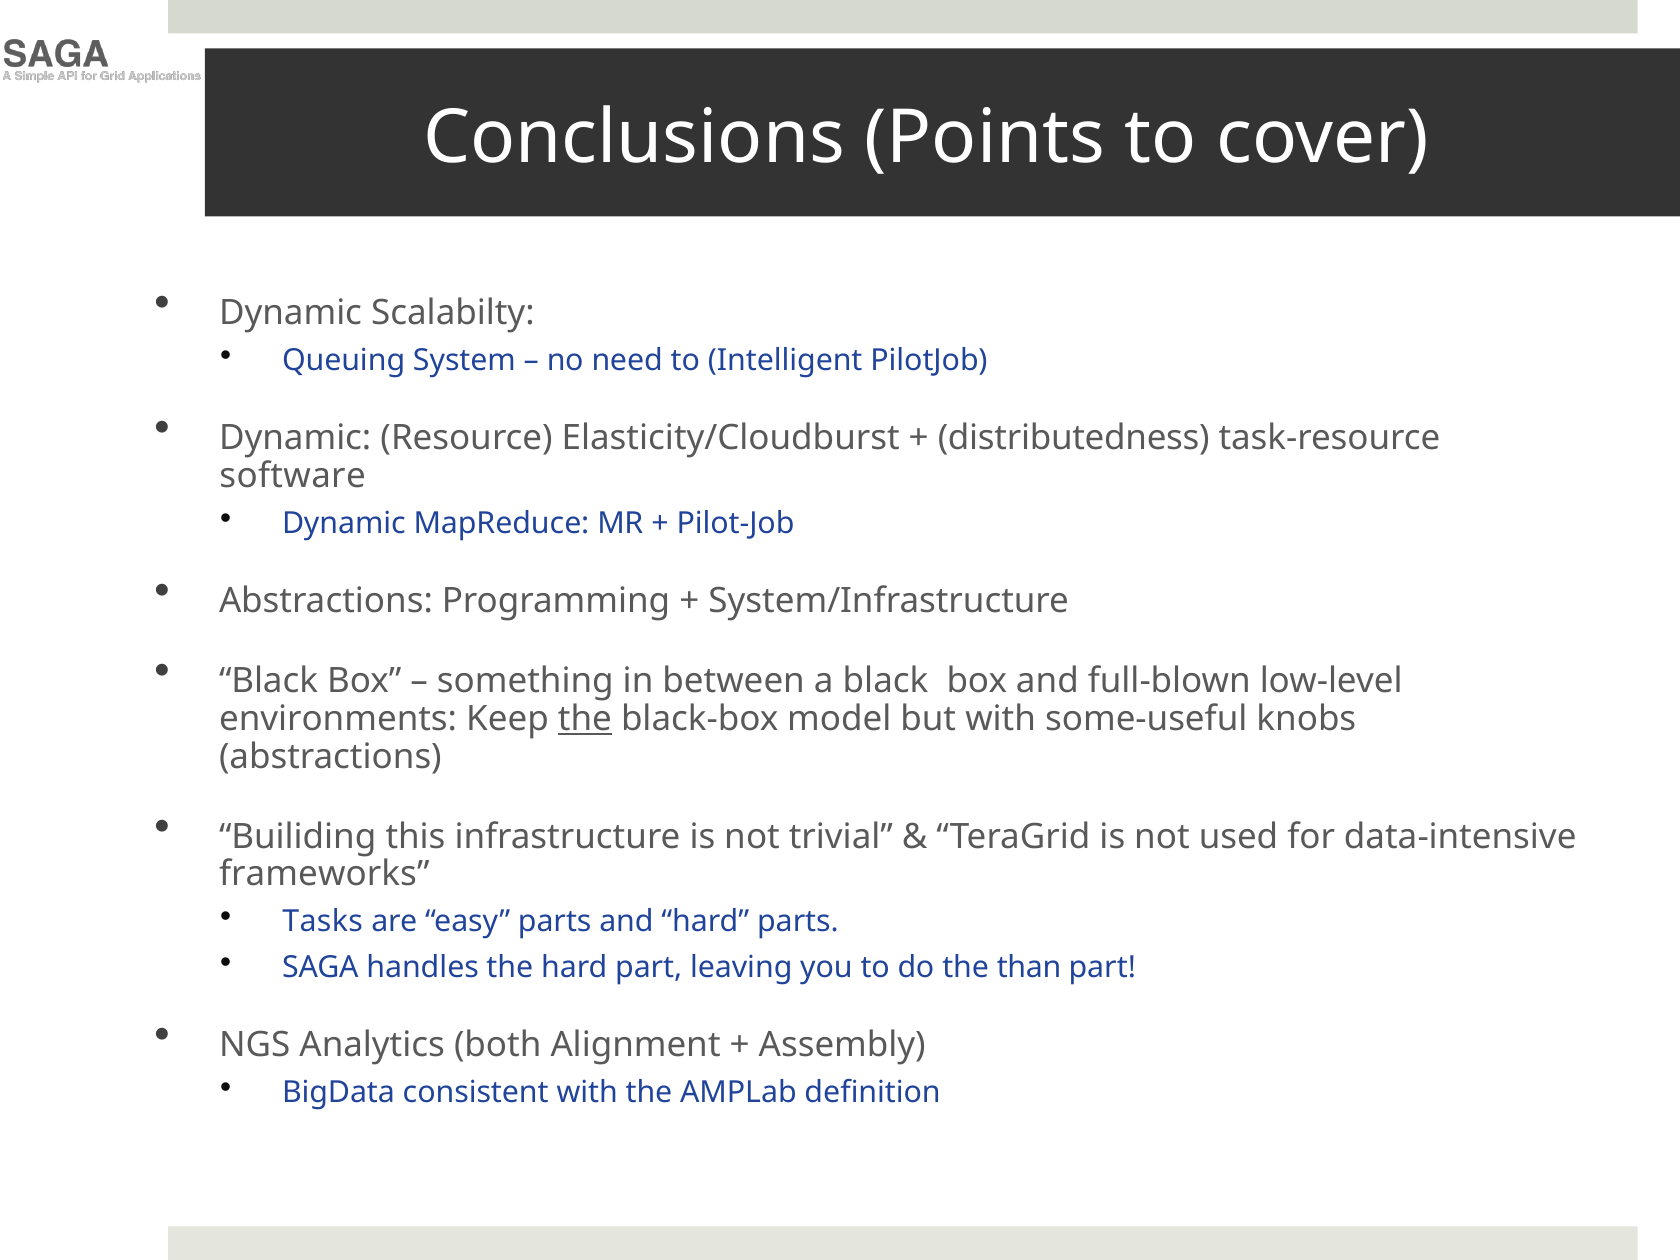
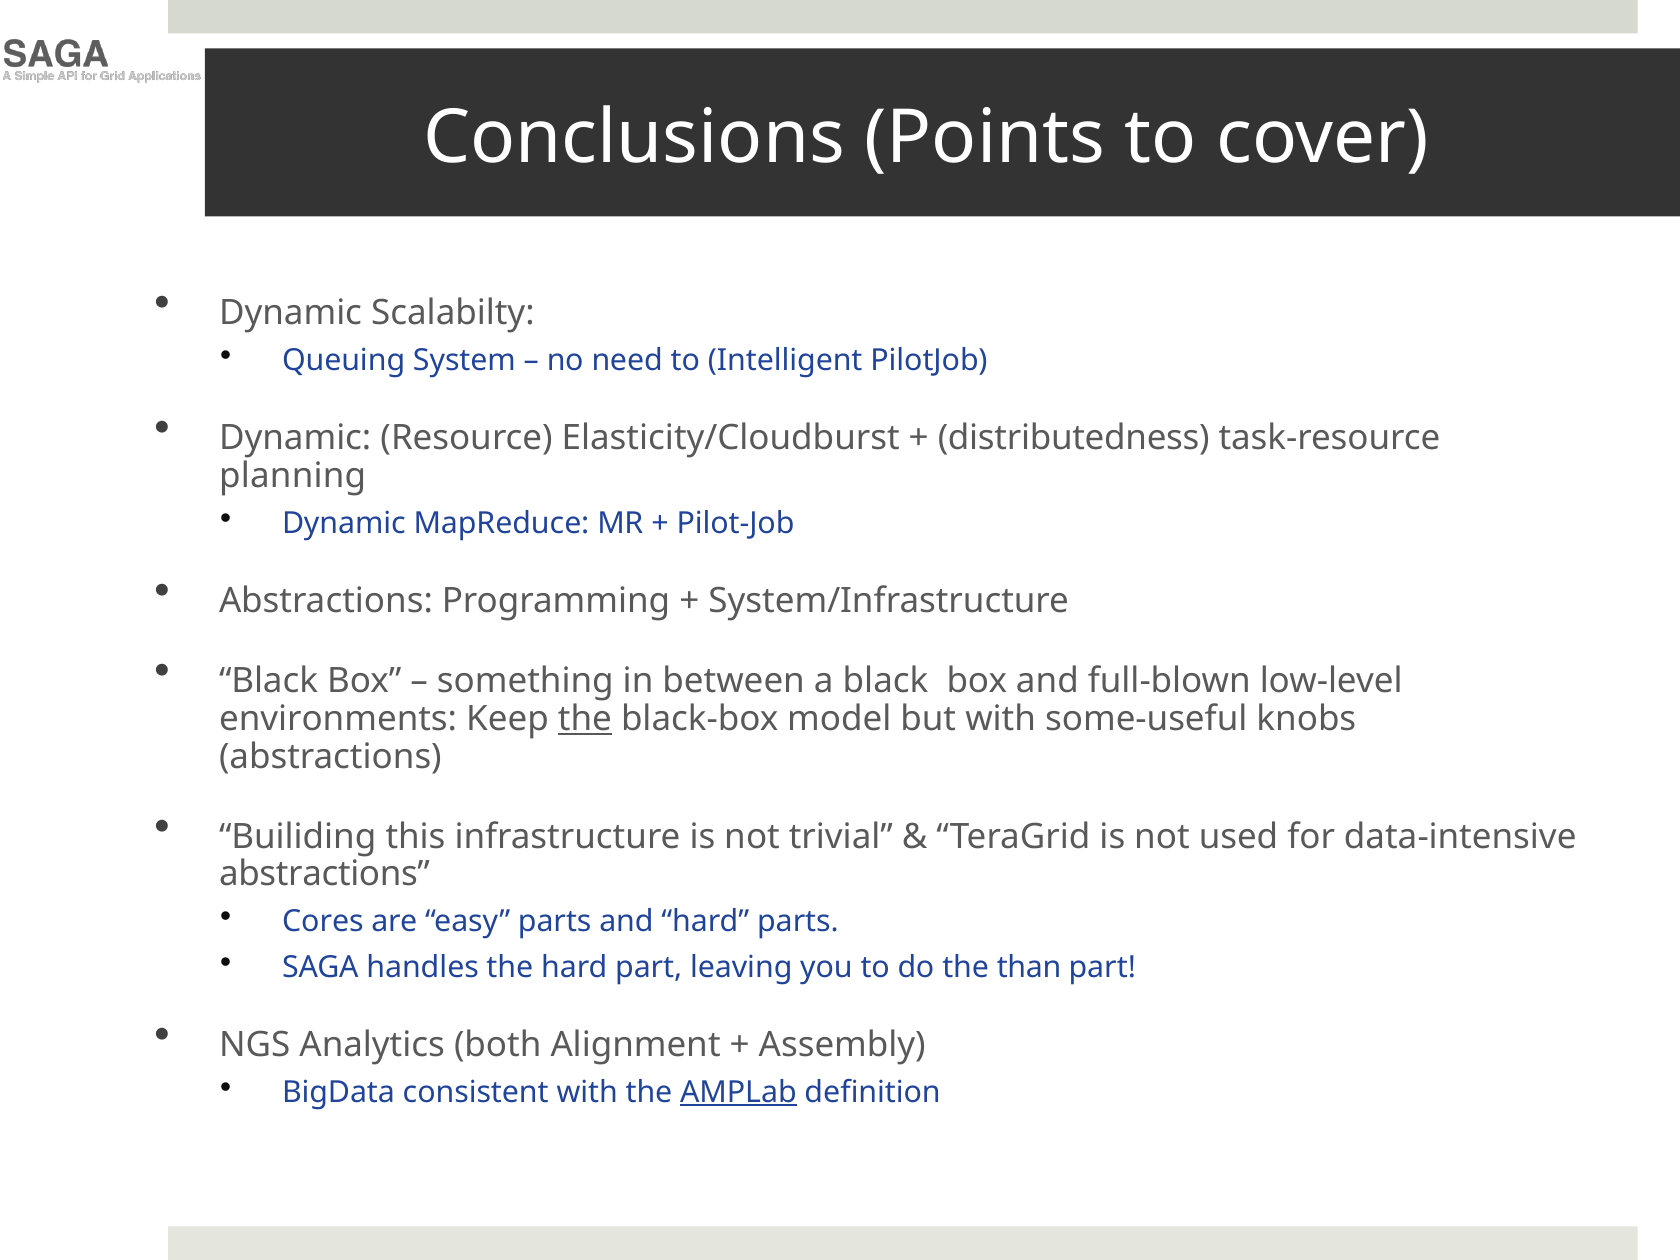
software: software -> planning
frameworks at (324, 874): frameworks -> abstractions
Tasks: Tasks -> Cores
AMPLab underline: none -> present
